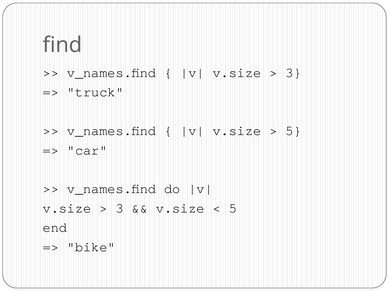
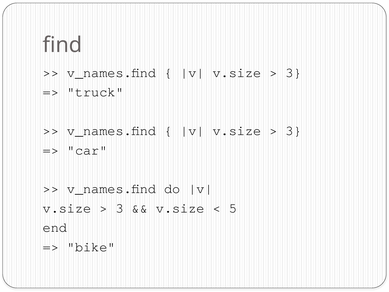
5 at (294, 131): 5 -> 3
